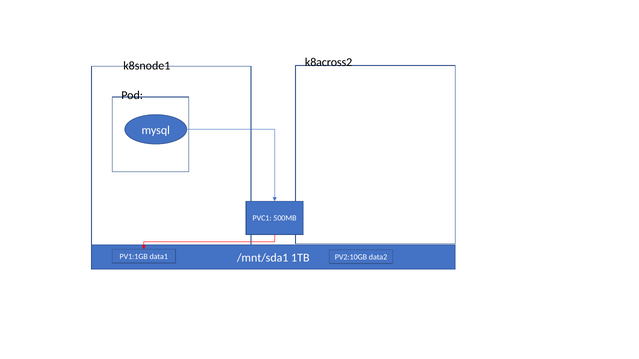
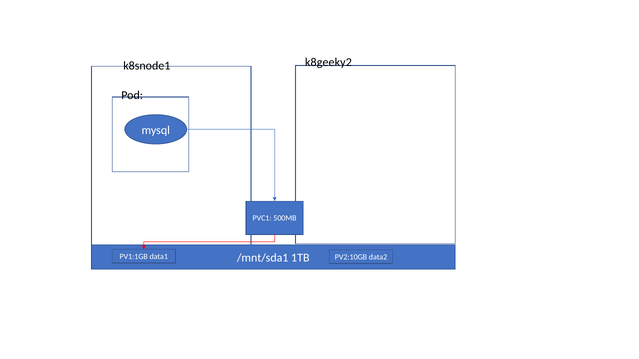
k8across2: k8across2 -> k8geeky2
